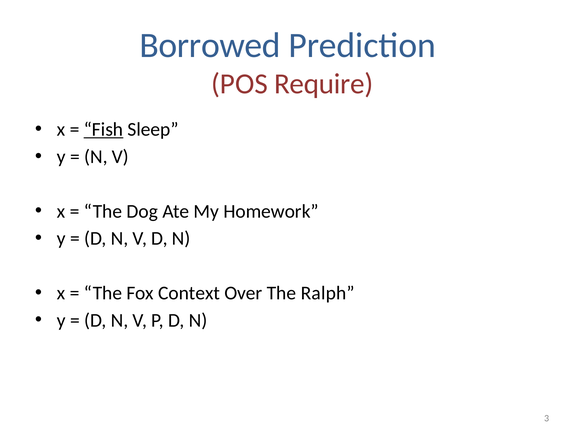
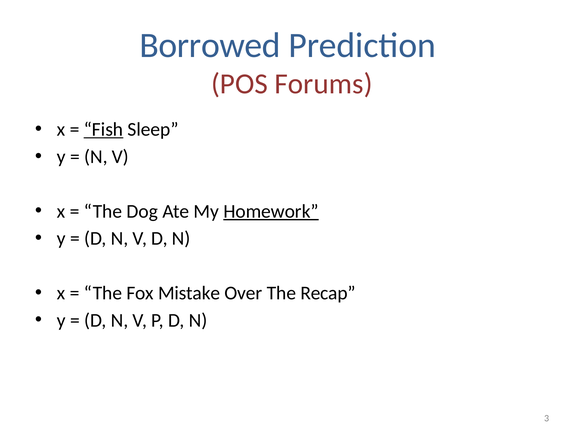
Require: Require -> Forums
Homework underline: none -> present
Context: Context -> Mistake
Ralph: Ralph -> Recap
